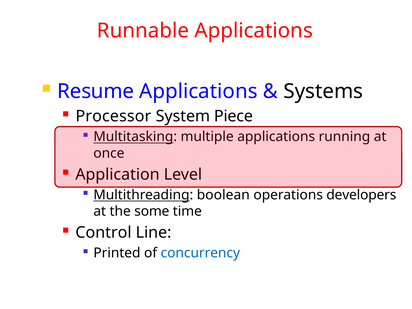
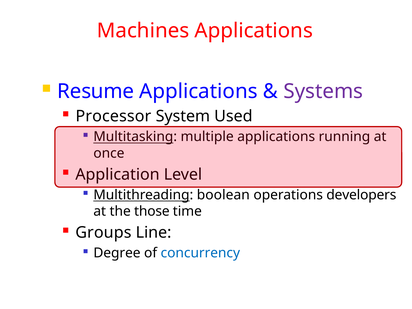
Runnable: Runnable -> Machines
Systems colour: black -> purple
Piece: Piece -> Used
some: some -> those
Control: Control -> Groups
Printed: Printed -> Degree
